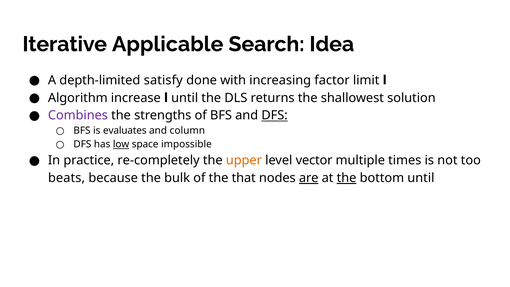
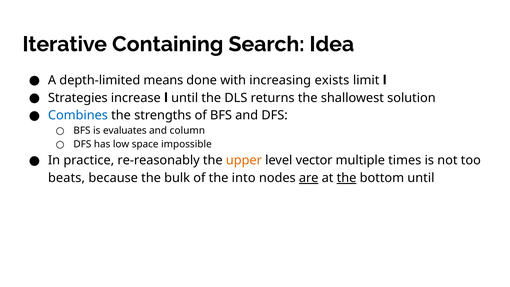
Applicable: Applicable -> Containing
satisfy: satisfy -> means
factor: factor -> exists
Algorithm: Algorithm -> Strategies
Combines colour: purple -> blue
DFS at (275, 115) underline: present -> none
low underline: present -> none
re-completely: re-completely -> re-reasonably
that: that -> into
